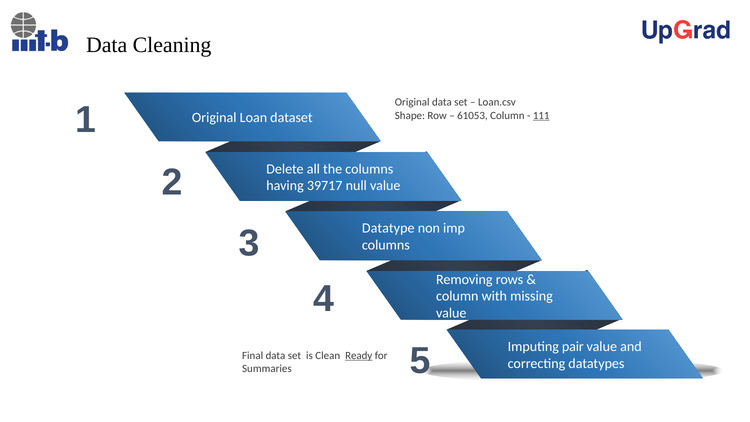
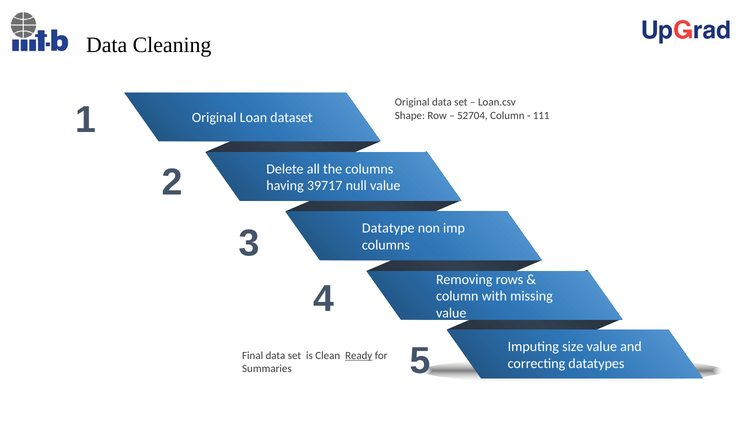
61053: 61053 -> 52704
111 underline: present -> none
pair: pair -> size
